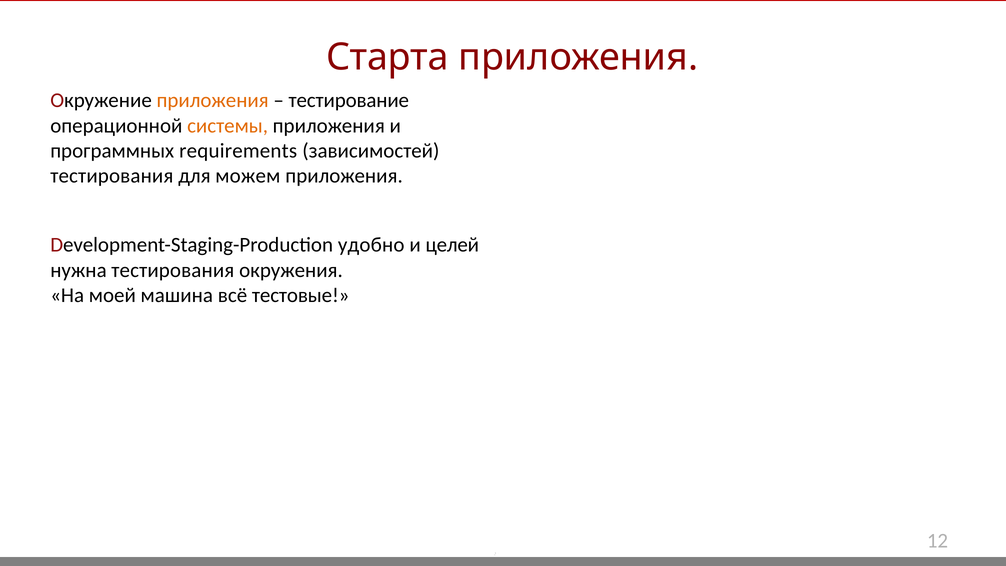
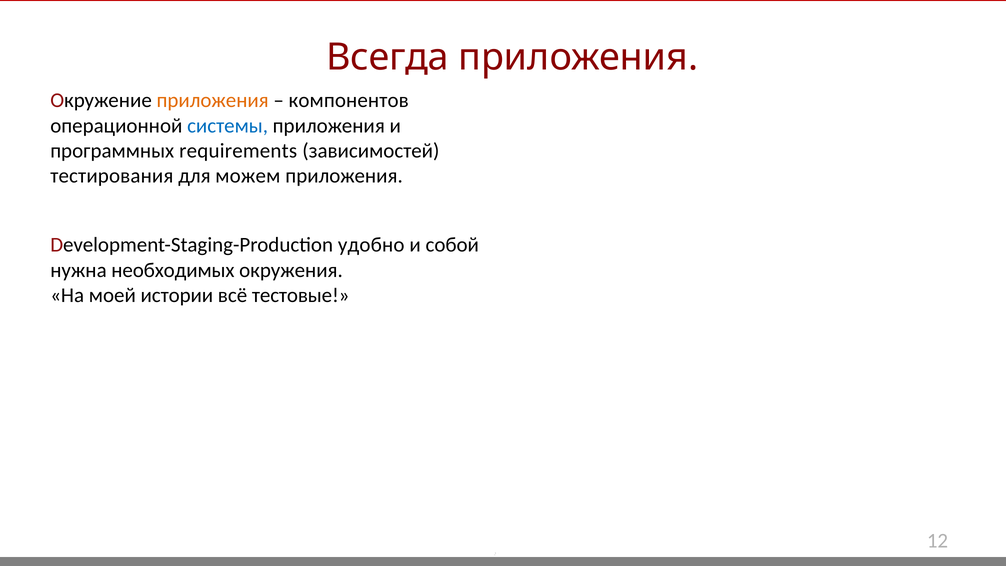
Старта: Старта -> Всегда
тестирование: тестирование -> компонентов
системы colour: orange -> blue
целей: целей -> собой
нужна тестирования: тестирования -> необходимых
машина: машина -> истории
